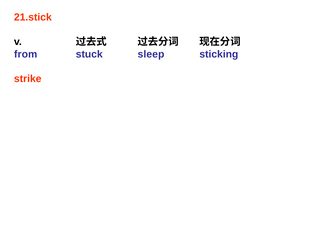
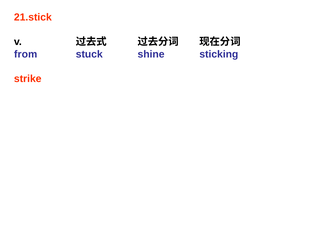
sleep: sleep -> shine
